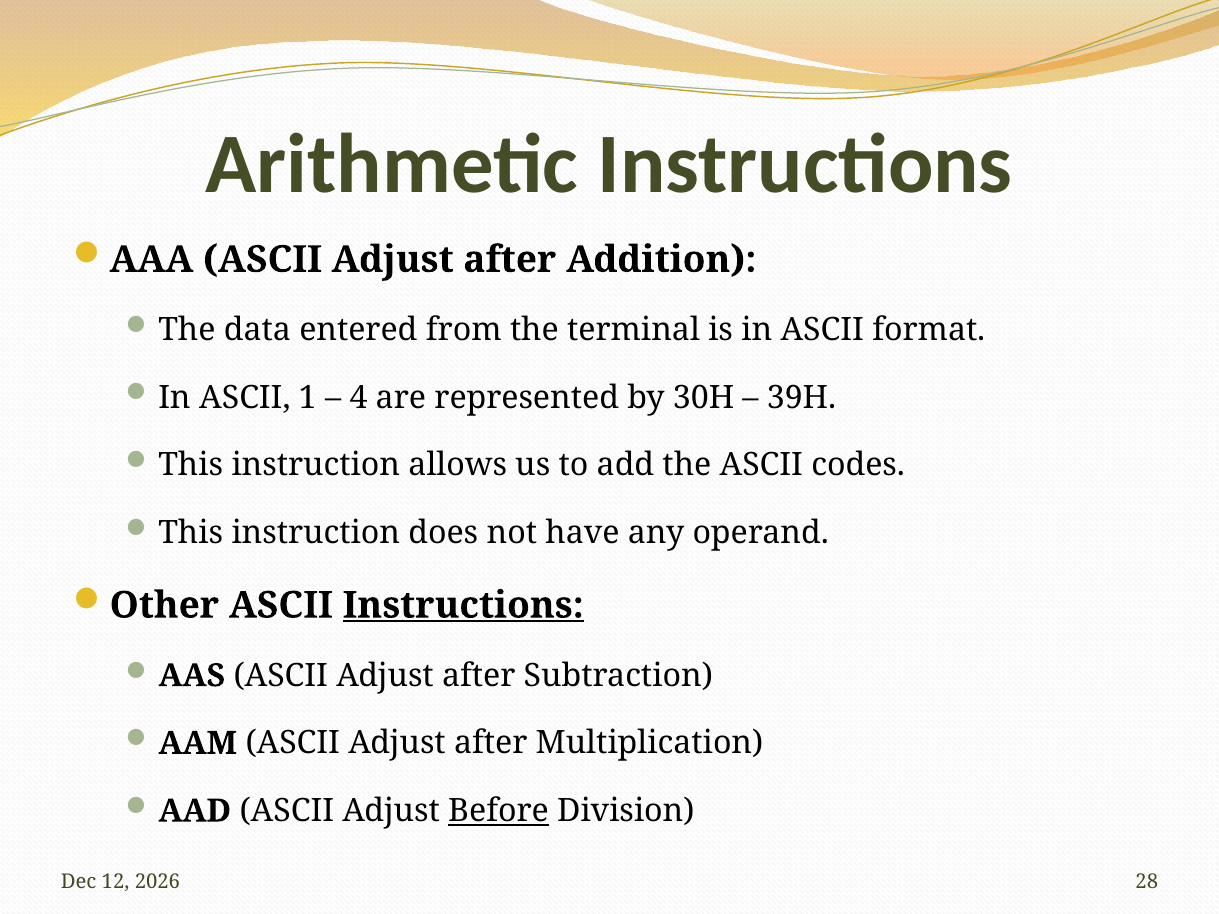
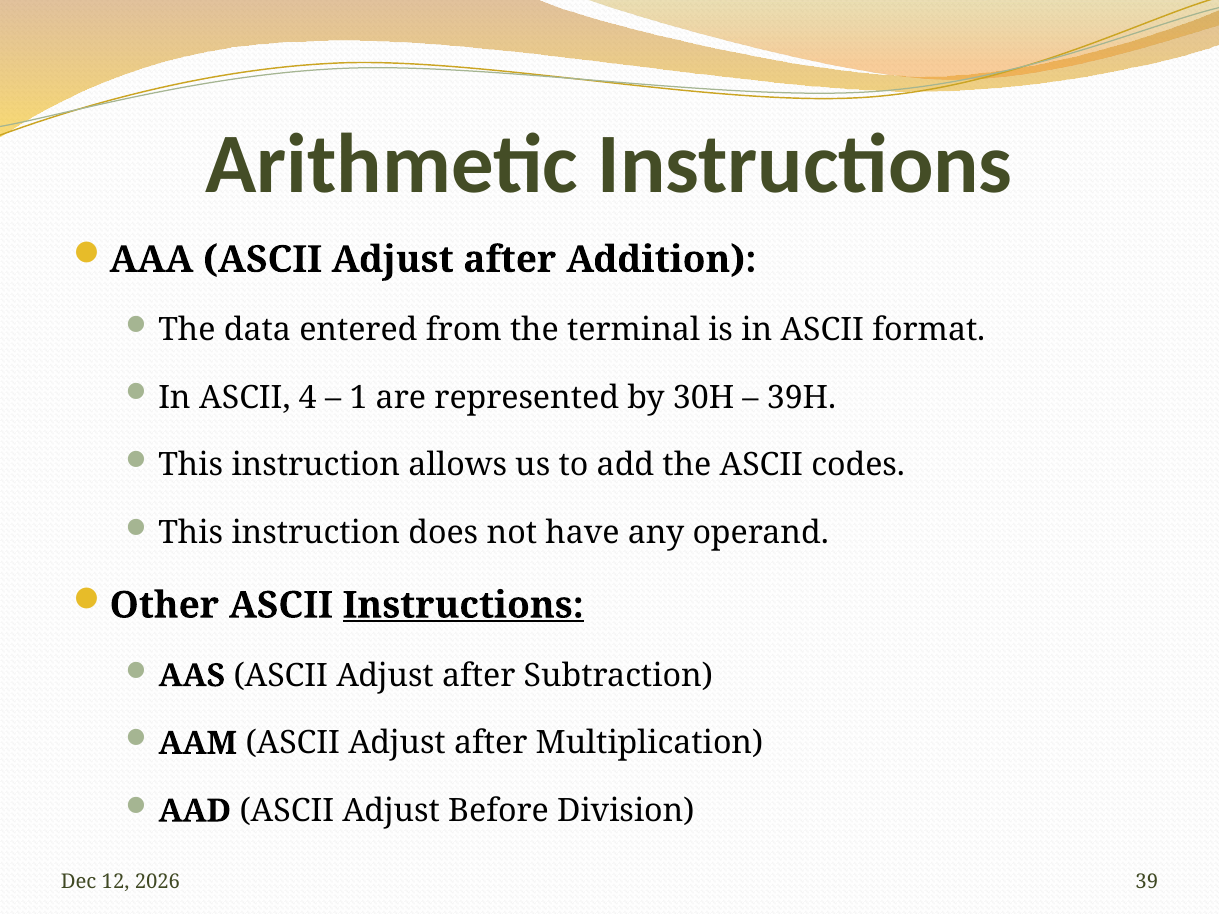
1: 1 -> 4
4: 4 -> 1
Before underline: present -> none
28: 28 -> 39
